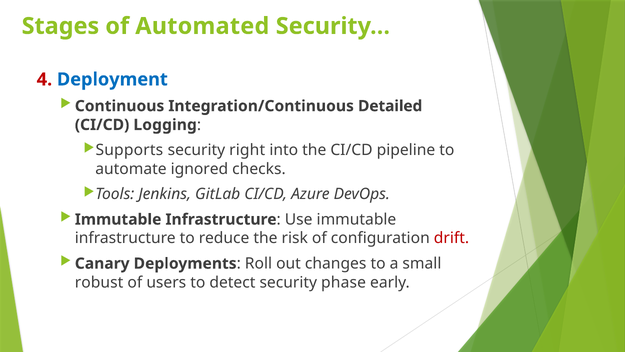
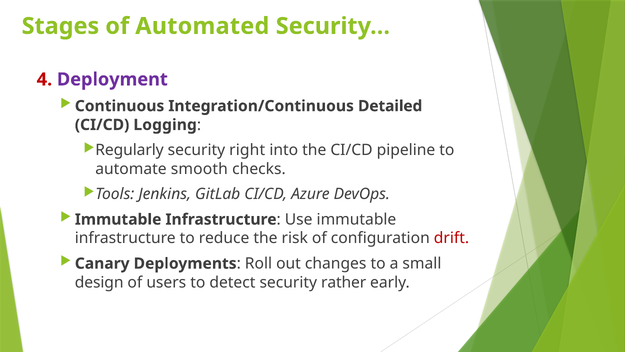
Deployment colour: blue -> purple
Supports: Supports -> Regularly
ignored: ignored -> smooth
robust: robust -> design
phase: phase -> rather
